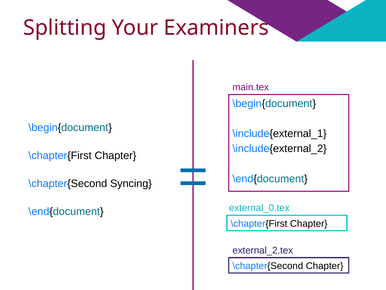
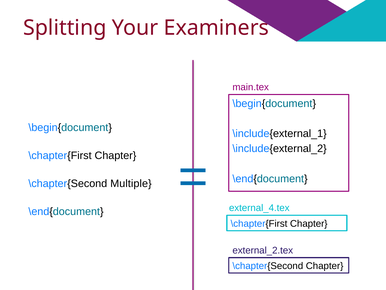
Syncing: Syncing -> Multiple
external_0.tex: external_0.tex -> external_4.tex
